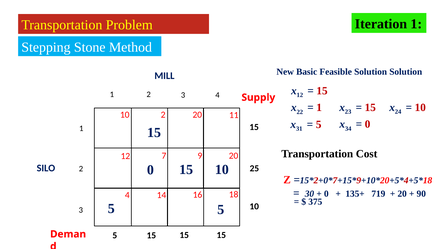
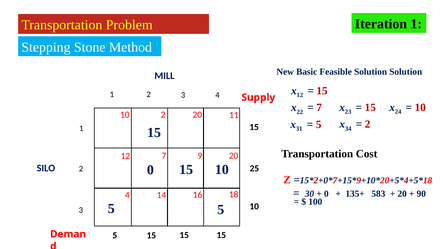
1 at (319, 108): 1 -> 7
0 at (368, 124): 0 -> 2
719: 719 -> 583
375: 375 -> 100
